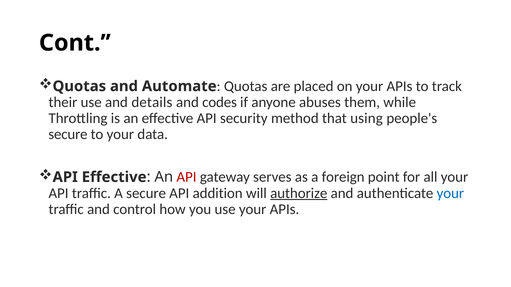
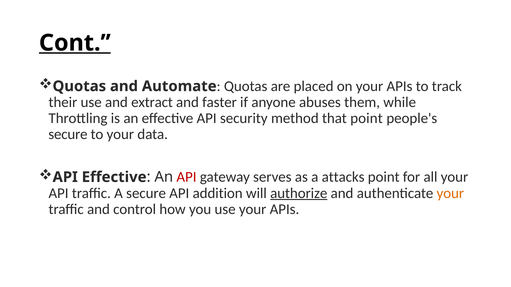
Cont underline: none -> present
details: details -> extract
codes: codes -> faster
that using: using -> point
foreign: foreign -> attacks
your at (450, 193) colour: blue -> orange
